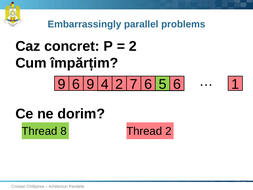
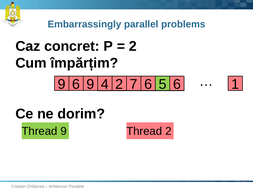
Thread 8: 8 -> 9
